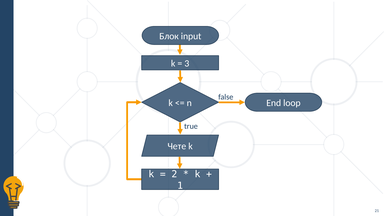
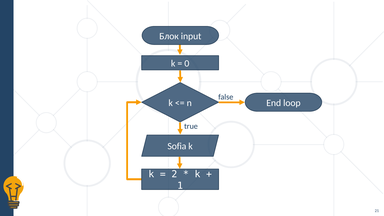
3: 3 -> 0
Чете: Чете -> Sofia
